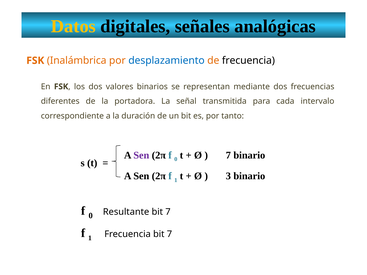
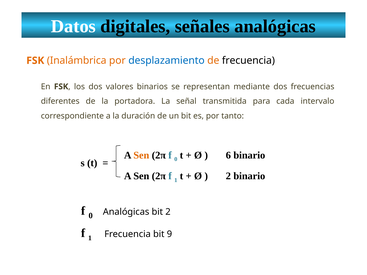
Datos colour: yellow -> white
Sen at (141, 155) colour: purple -> orange
7 at (228, 155): 7 -> 6
3 at (228, 176): 3 -> 2
0 Resultante: Resultante -> Analógicas
7 at (168, 212): 7 -> 2
Frecuencia bit 7: 7 -> 9
